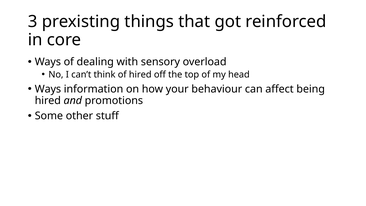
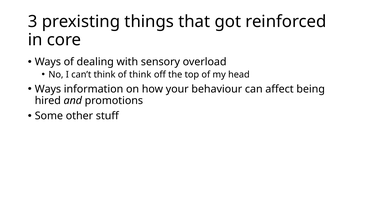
of hired: hired -> think
